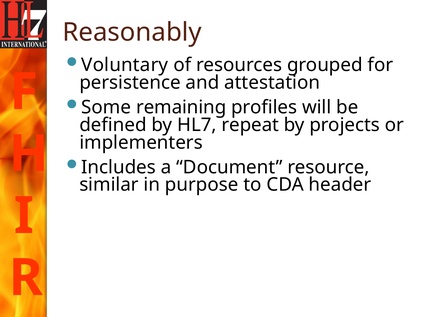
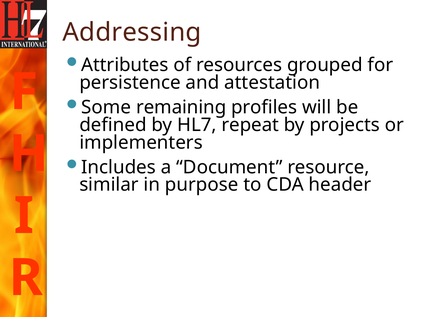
Reasonably: Reasonably -> Addressing
Voluntary: Voluntary -> Attributes
